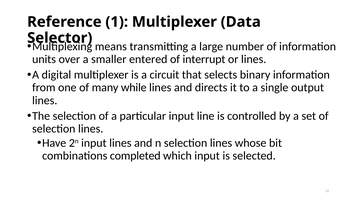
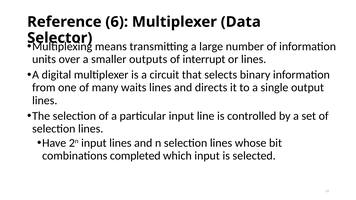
1: 1 -> 6
entered: entered -> outputs
while: while -> waits
